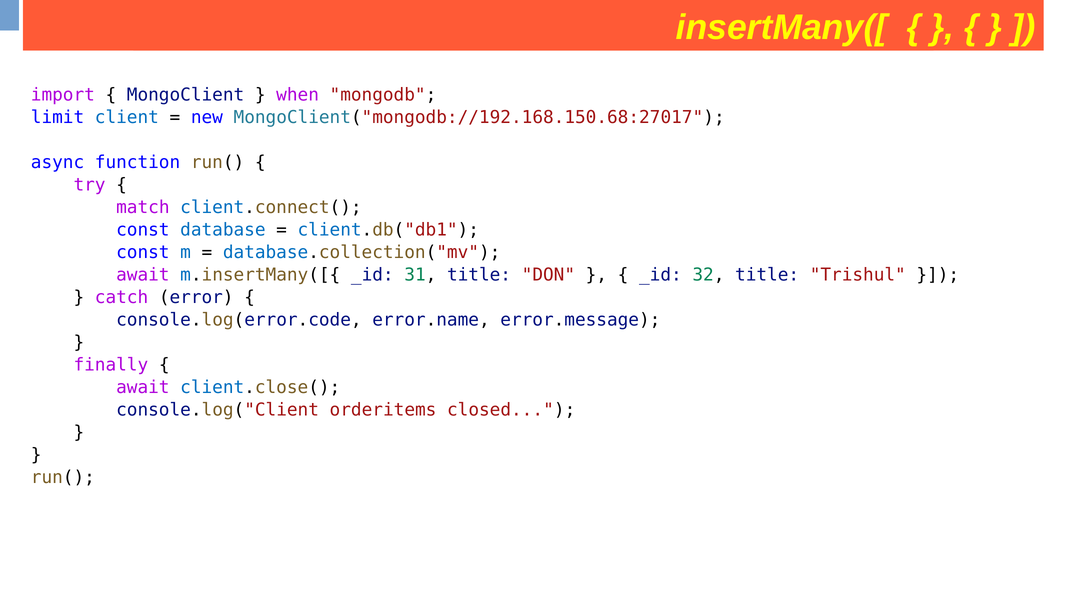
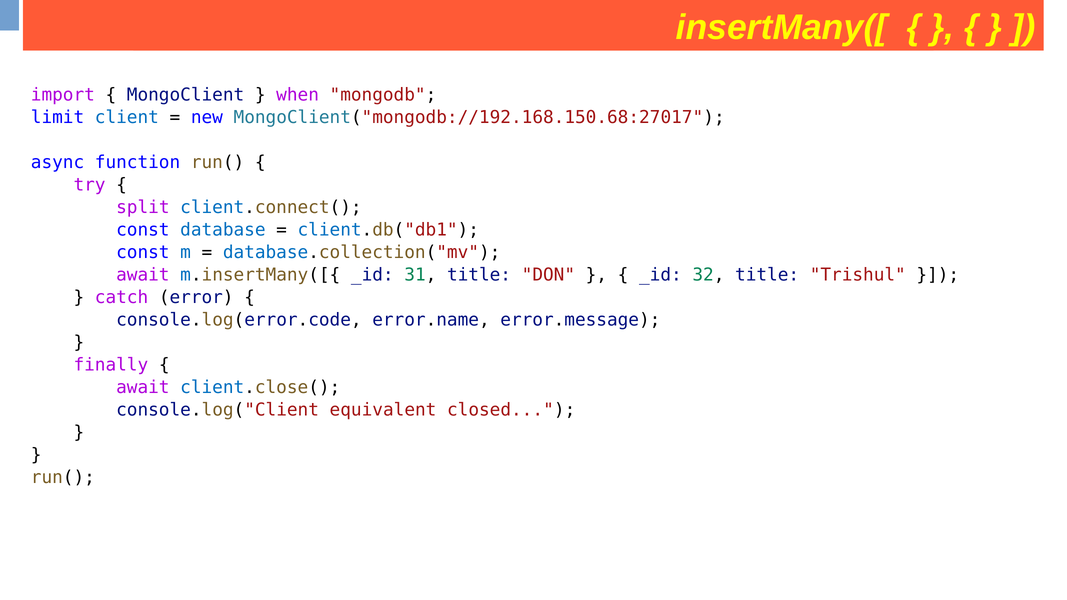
match: match -> split
orderitems: orderitems -> equivalent
